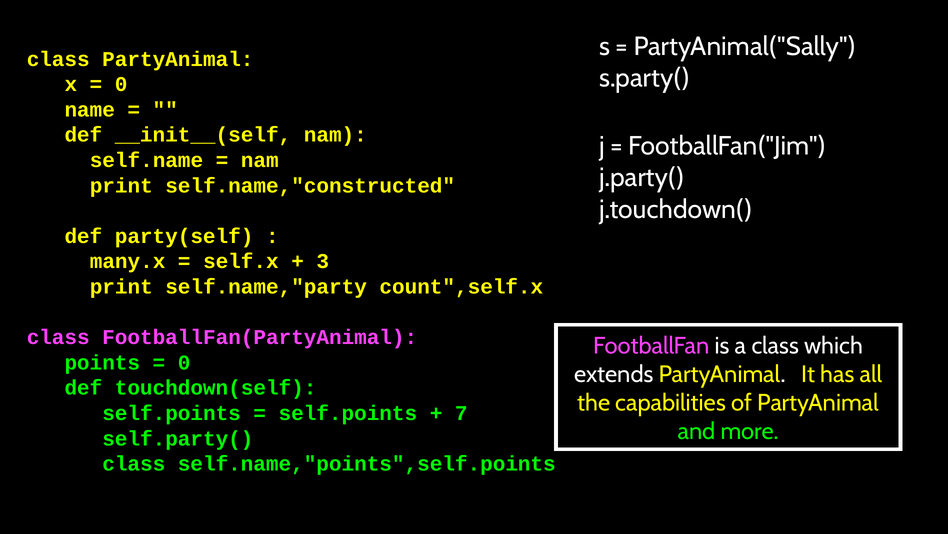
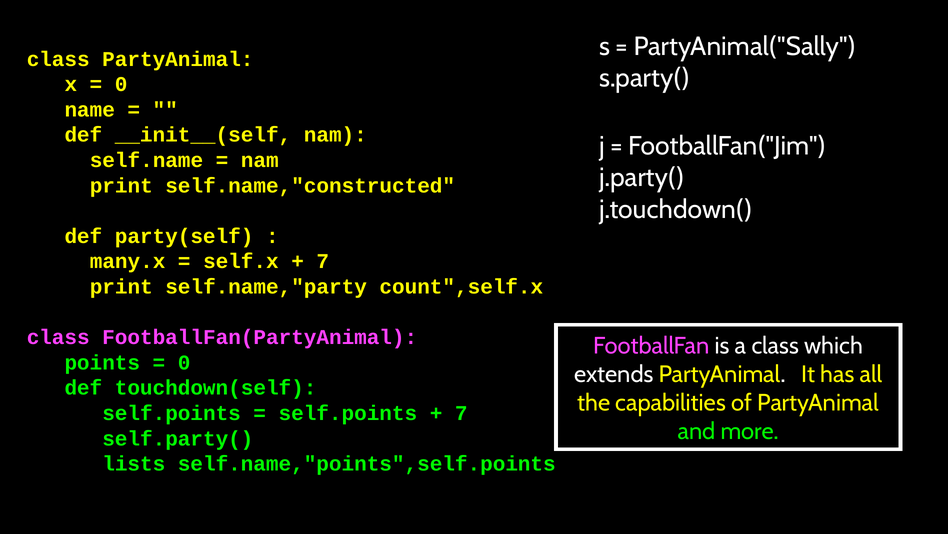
3 at (323, 261): 3 -> 7
class at (134, 463): class -> lists
